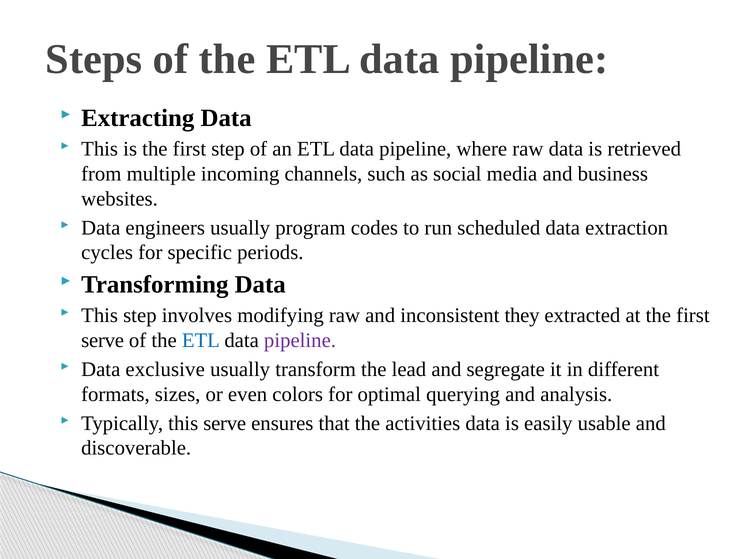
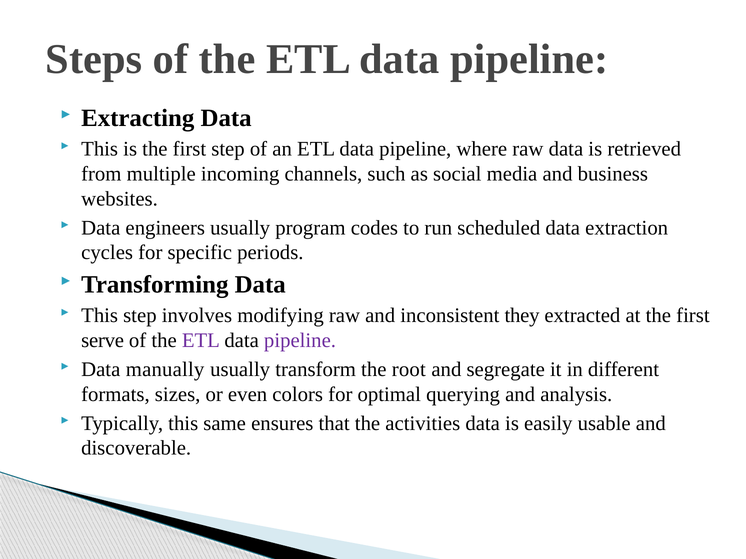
ETL at (201, 341) colour: blue -> purple
exclusive: exclusive -> manually
lead: lead -> root
this serve: serve -> same
